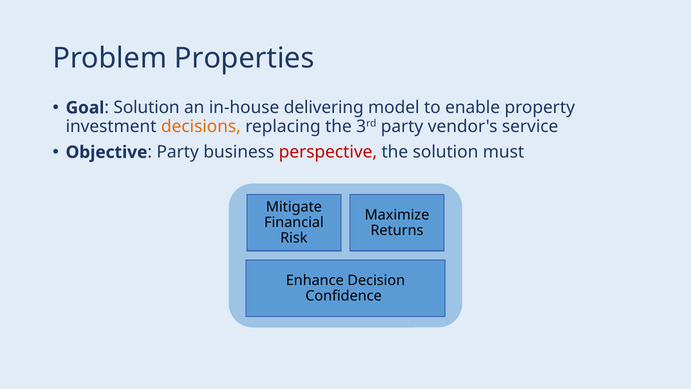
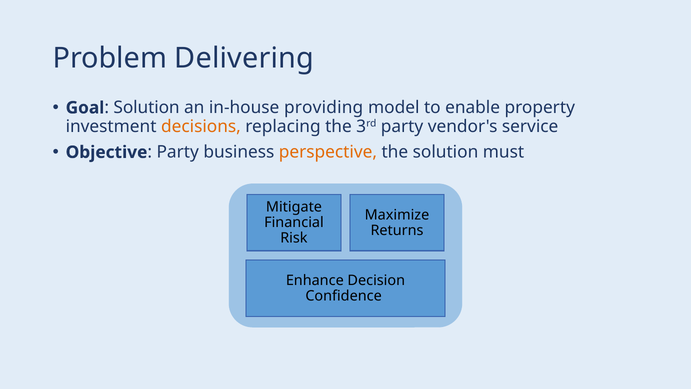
Properties: Properties -> Delivering
delivering: delivering -> providing
perspective colour: red -> orange
